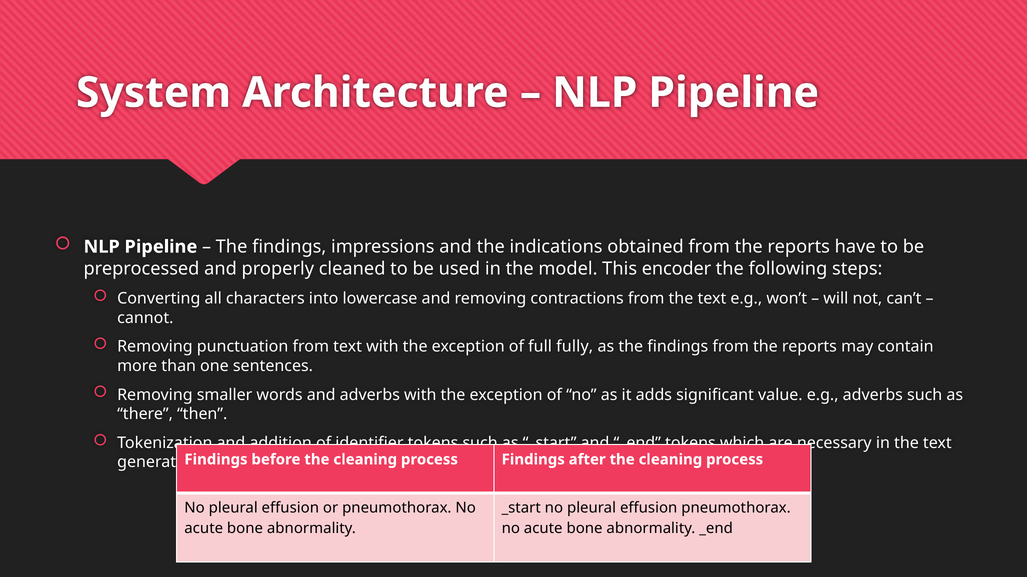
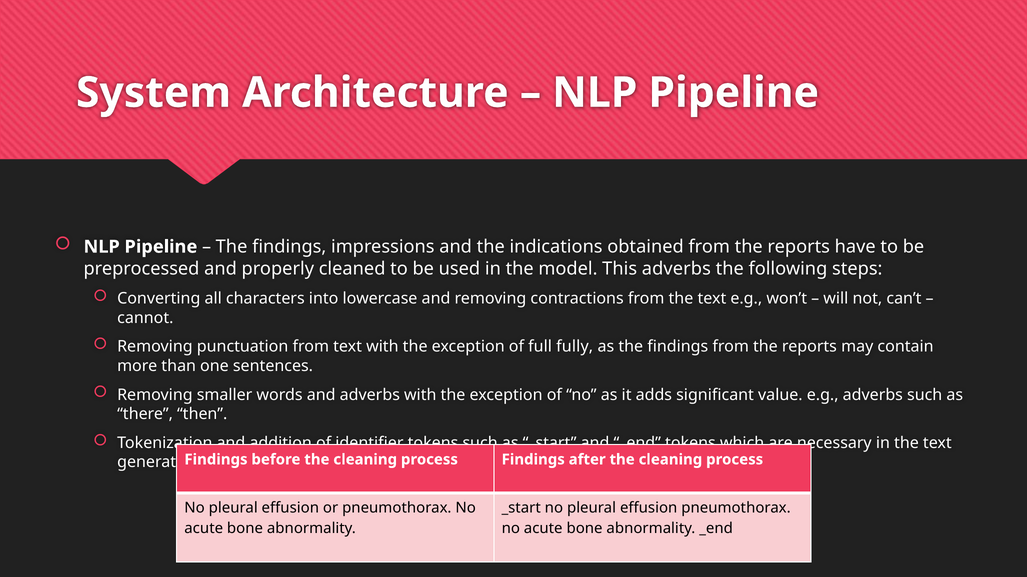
This encoder: encoder -> adverbs
